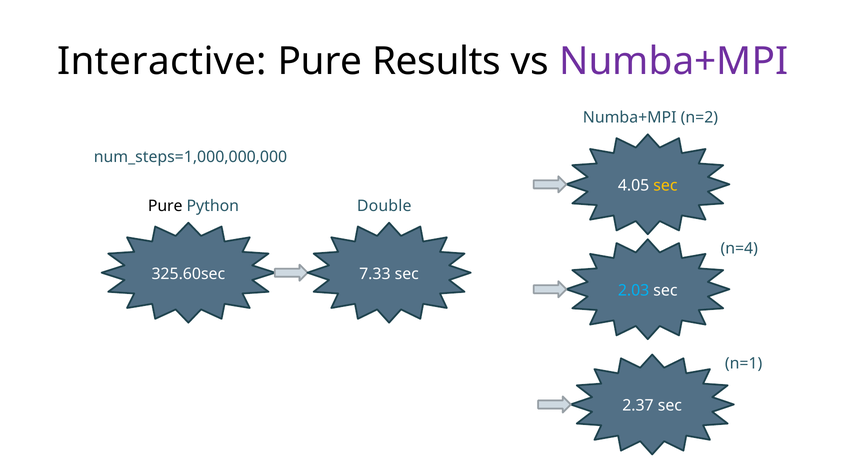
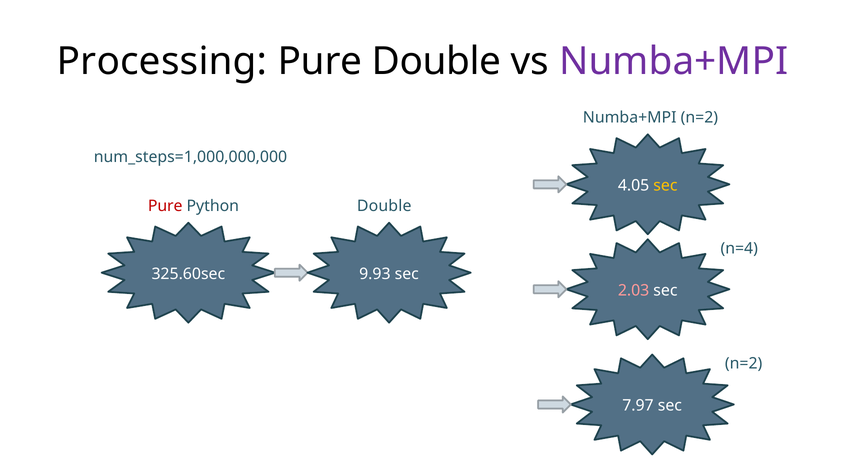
Interactive: Interactive -> Processing
Pure Results: Results -> Double
Pure at (165, 206) colour: black -> red
7.33: 7.33 -> 9.93
2.03 colour: light blue -> pink
n=1 at (744, 363): n=1 -> n=2
2.37: 2.37 -> 7.97
